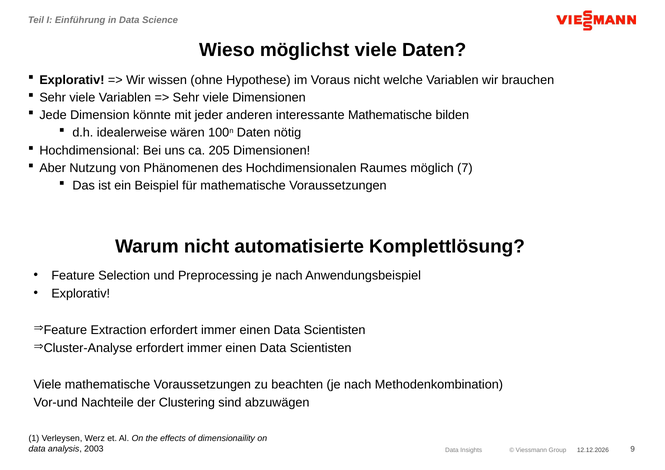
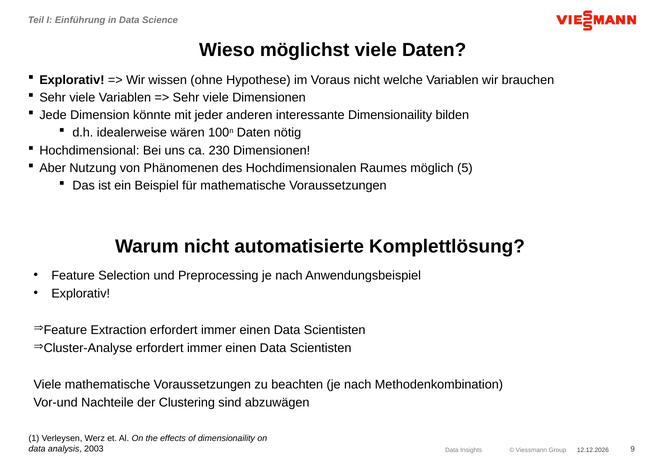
interessante Mathematische: Mathematische -> Dimensionaility
205: 205 -> 230
7: 7 -> 5
